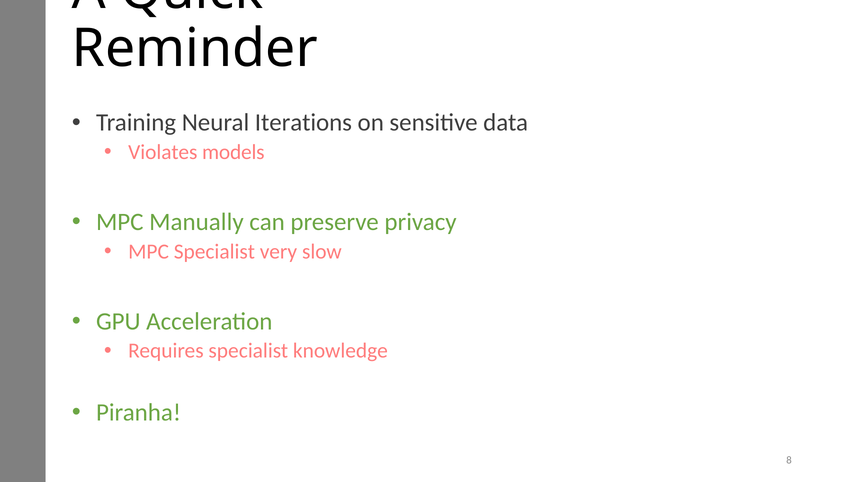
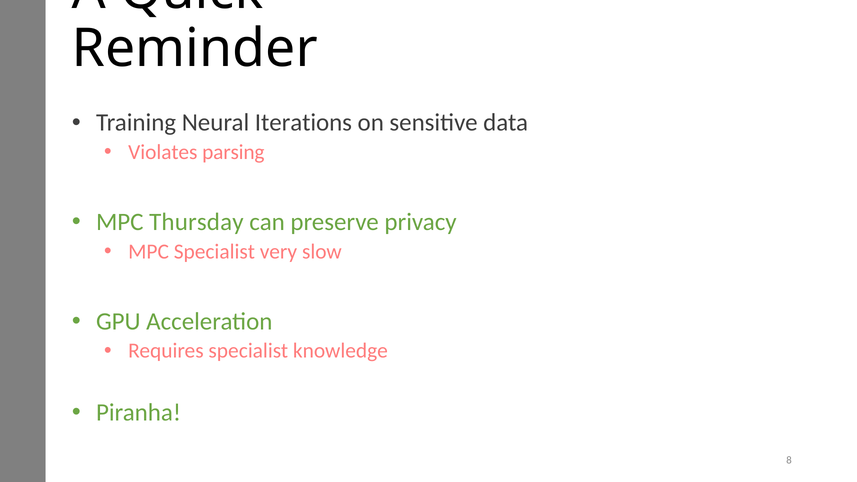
models: models -> parsing
Manually: Manually -> Thursday
